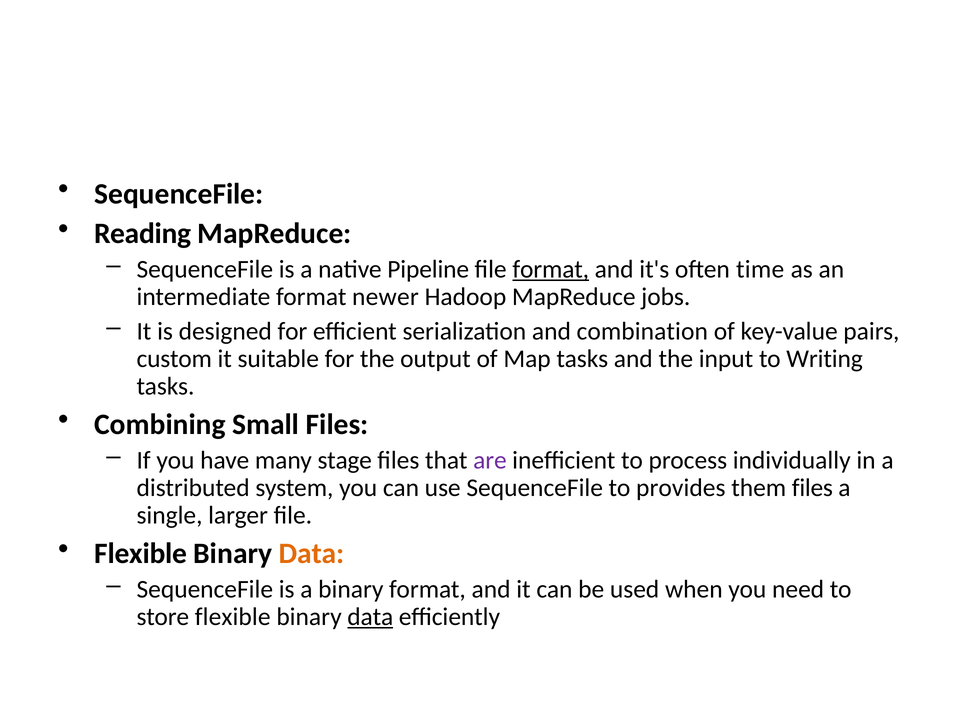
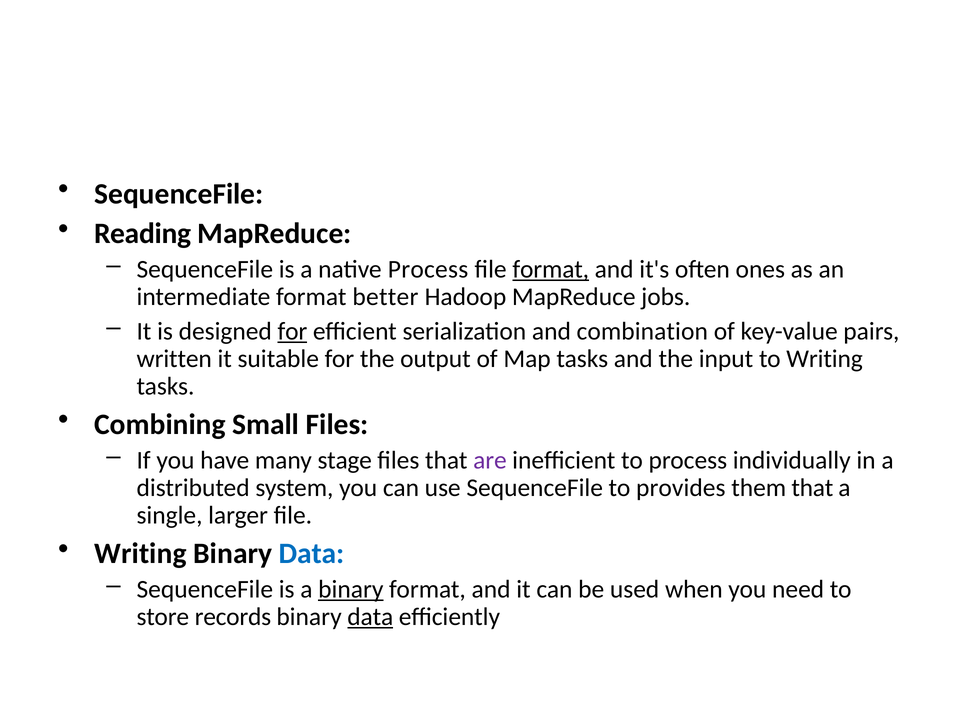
native Pipeline: Pipeline -> Process
time: time -> ones
newer: newer -> better
for at (292, 331) underline: none -> present
custom: custom -> written
them files: files -> that
Flexible at (141, 554): Flexible -> Writing
Data at (312, 554) colour: orange -> blue
binary at (351, 590) underline: none -> present
store flexible: flexible -> records
